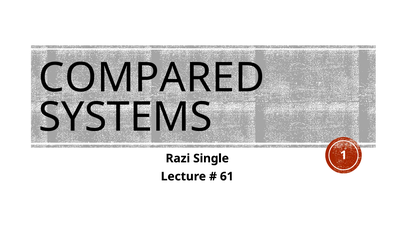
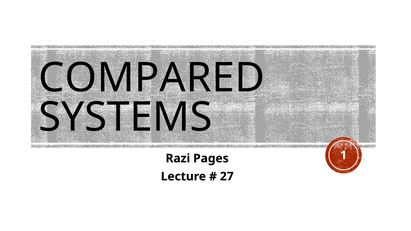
Single: Single -> Pages
61: 61 -> 27
